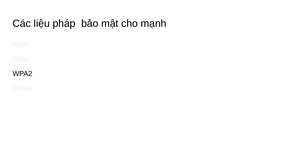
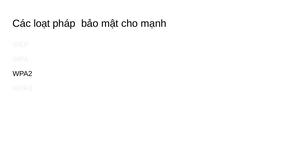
liệu: liệu -> loạt
